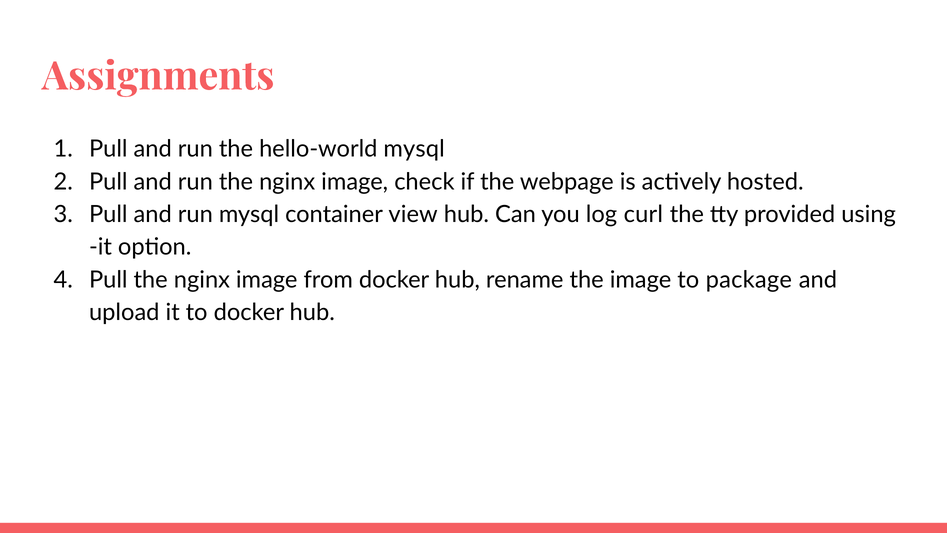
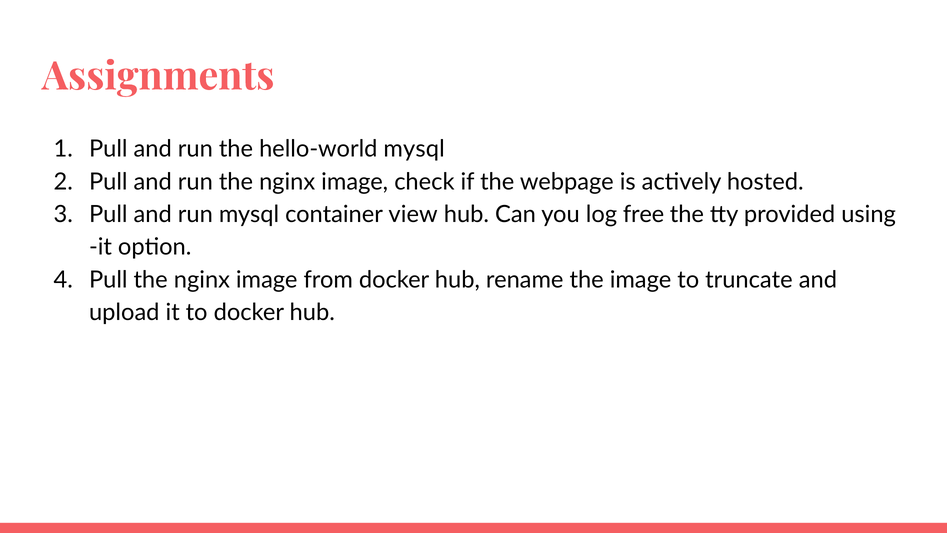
curl: curl -> free
package: package -> truncate
